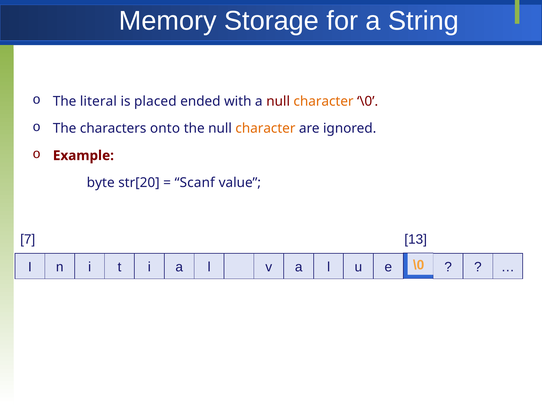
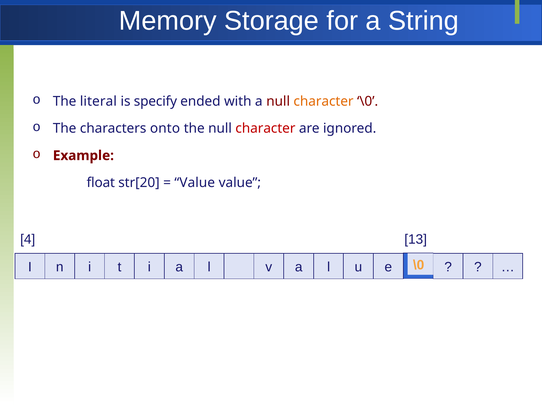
placed: placed -> specify
character at (265, 128) colour: orange -> red
byte: byte -> float
Scanf at (195, 183): Scanf -> Value
7: 7 -> 4
